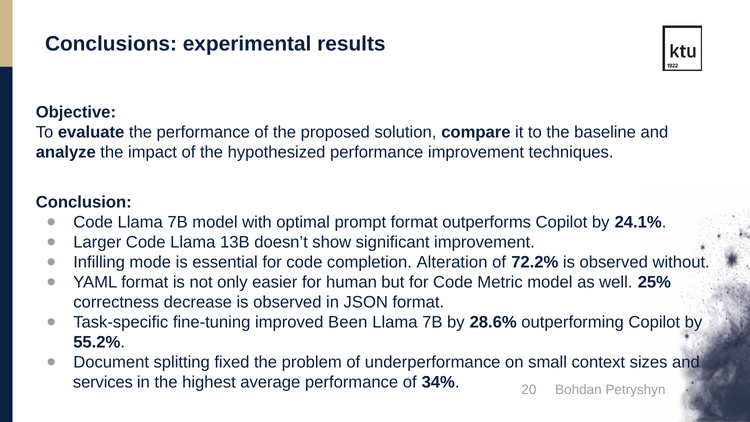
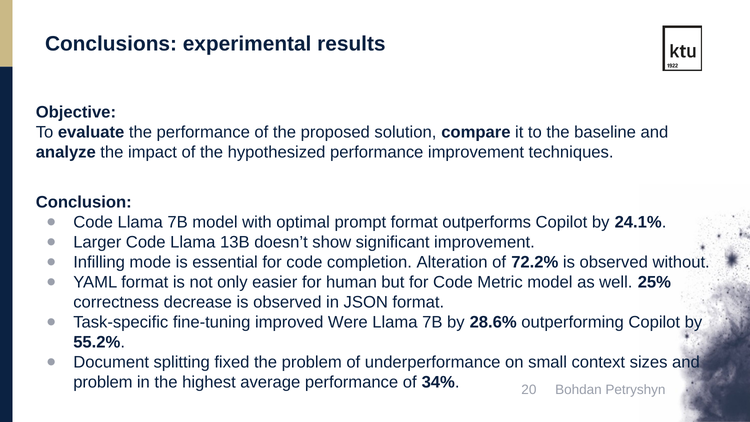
Been: Been -> Were
services at (103, 382): services -> problem
